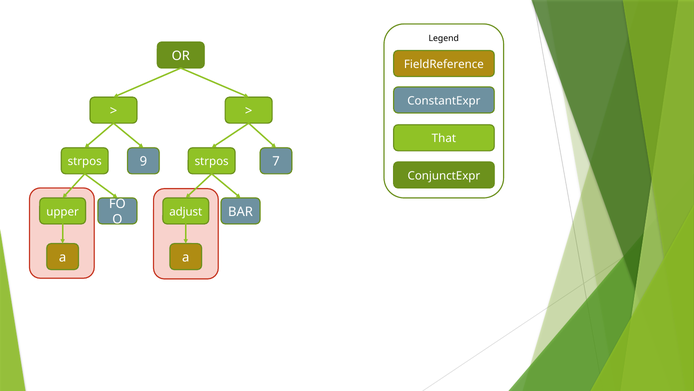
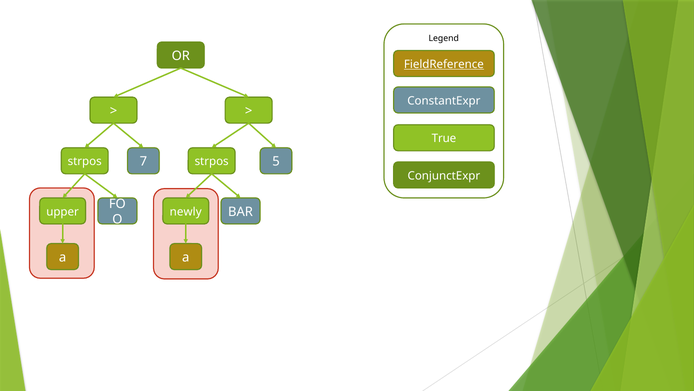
FieldReference underline: none -> present
That: That -> True
9: 9 -> 7
7: 7 -> 5
adjust: adjust -> newly
